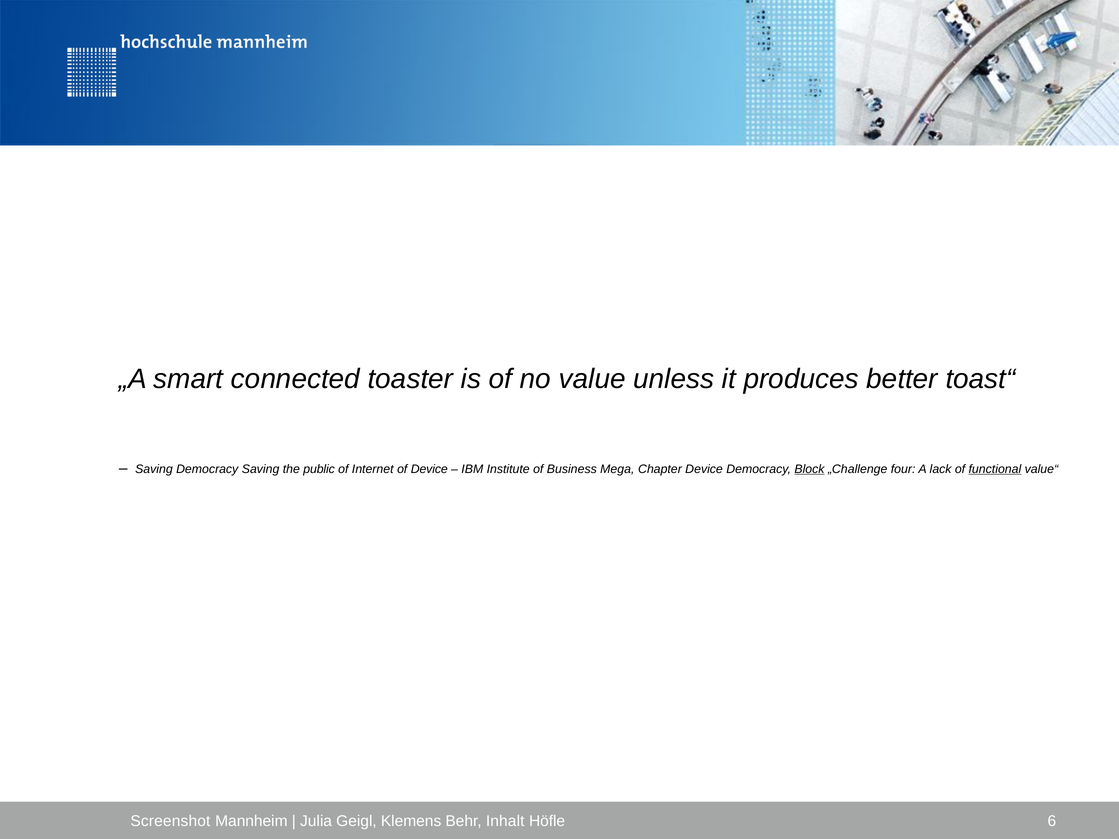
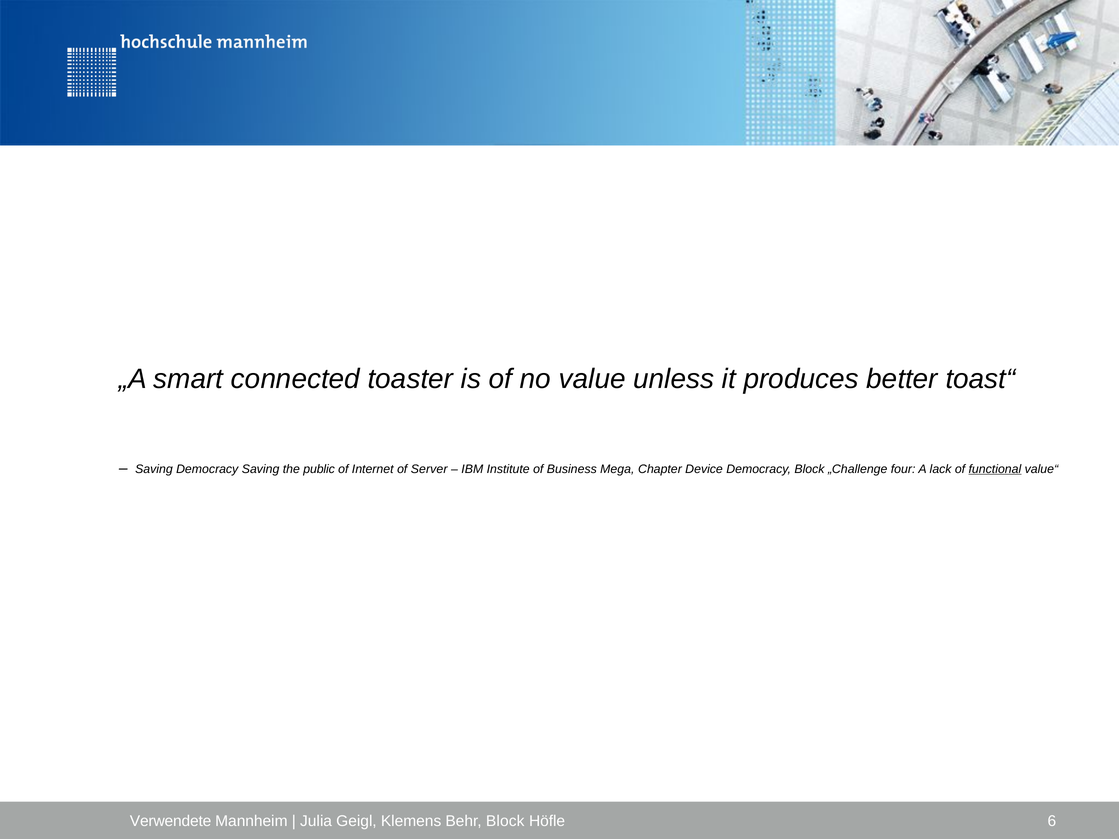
of Device: Device -> Server
Block at (809, 469) underline: present -> none
Screenshot: Screenshot -> Verwendete
Behr Inhalt: Inhalt -> Block
